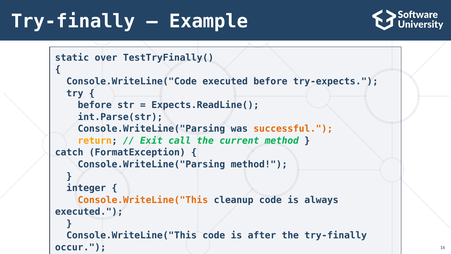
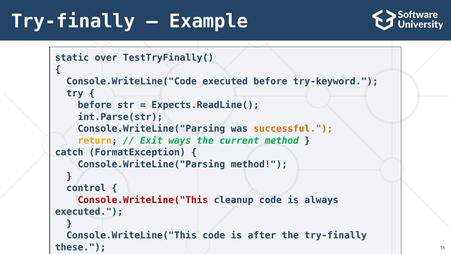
try-expects: try-expects -> try-keyword
call: call -> ways
integer: integer -> control
Console.WriteLine("This at (143, 200) colour: orange -> red
occur: occur -> these
